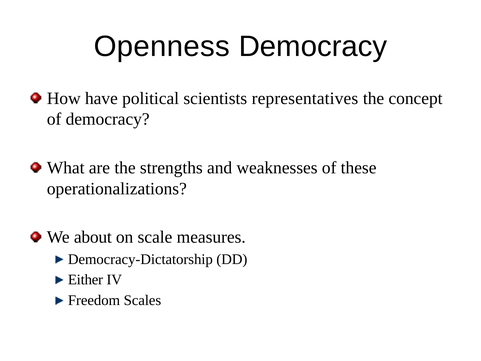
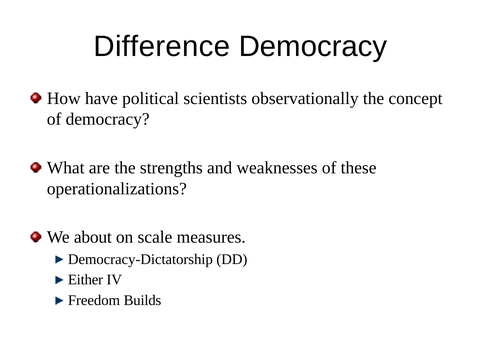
Openness: Openness -> Difference
representatives: representatives -> observationally
Scales: Scales -> Builds
